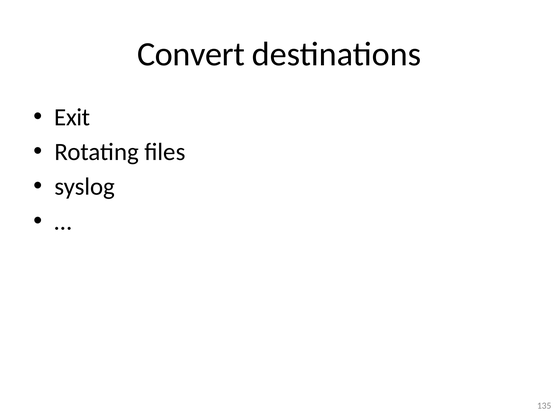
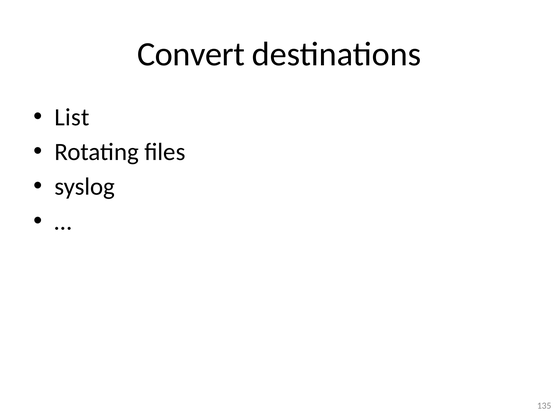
Exit: Exit -> List
